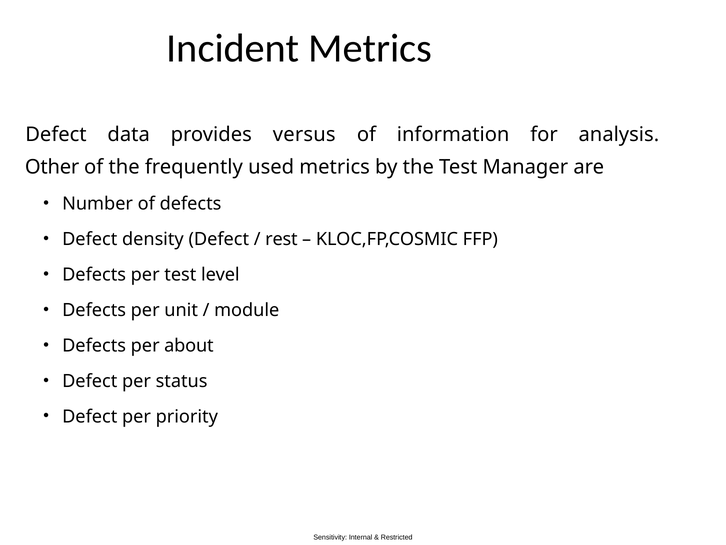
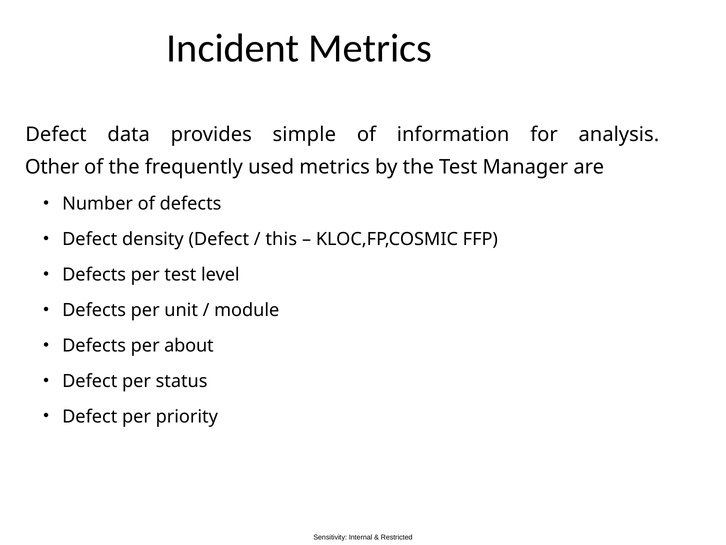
versus: versus -> simple
rest: rest -> this
